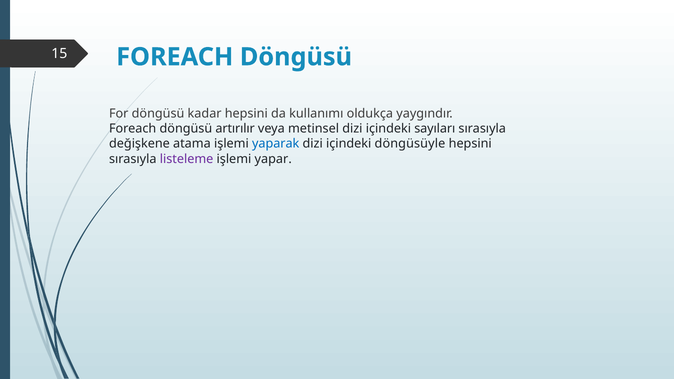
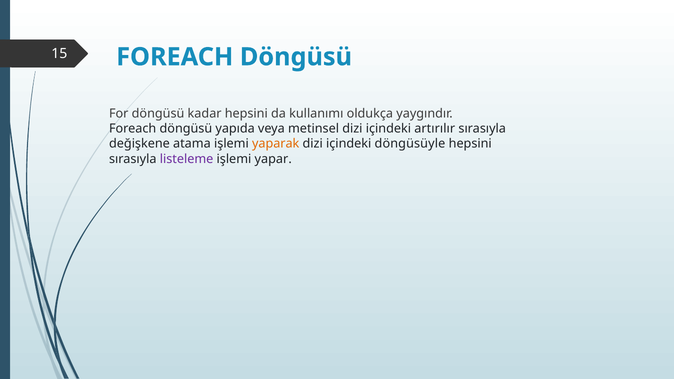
artırılır: artırılır -> yapıda
sayıları: sayıları -> artırılır
yaparak colour: blue -> orange
